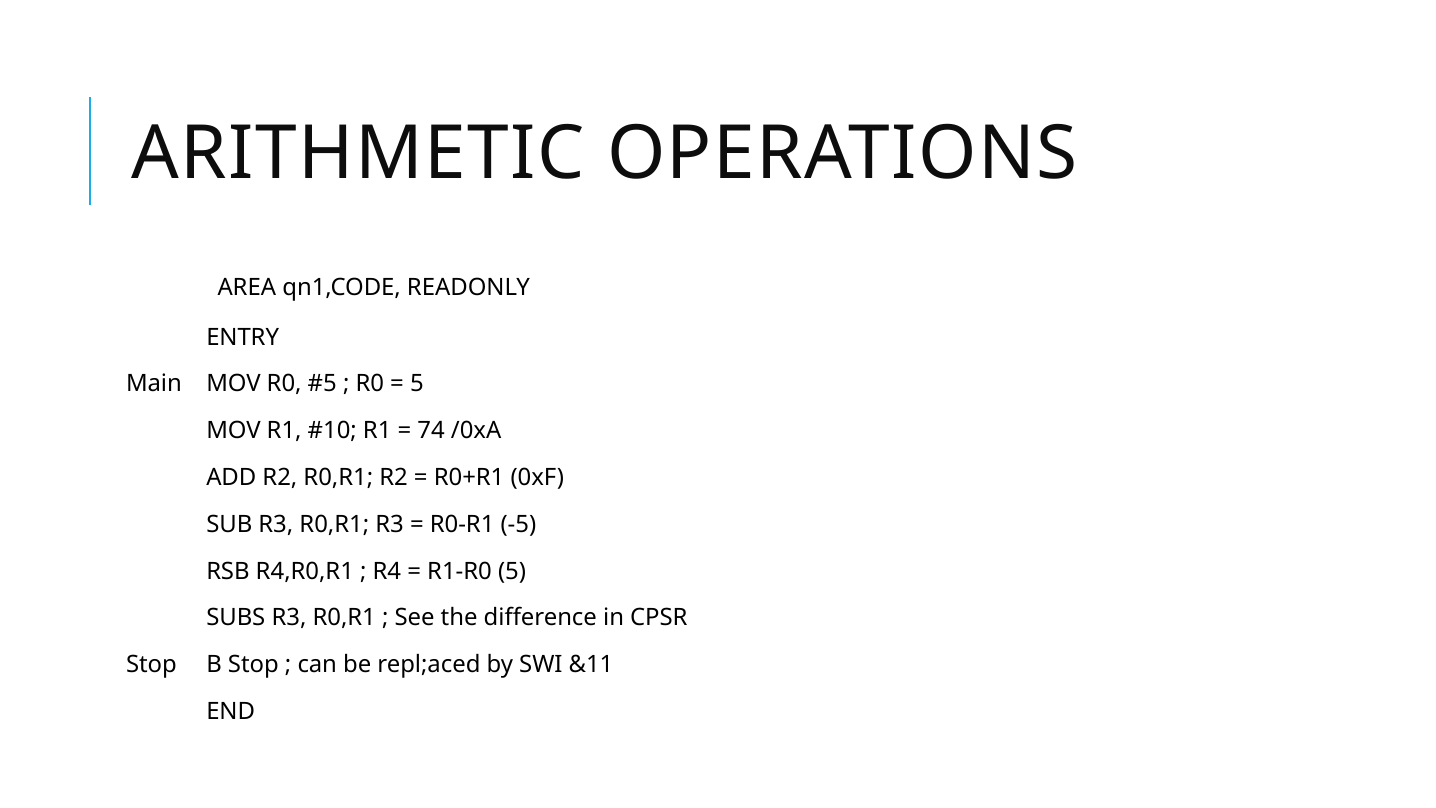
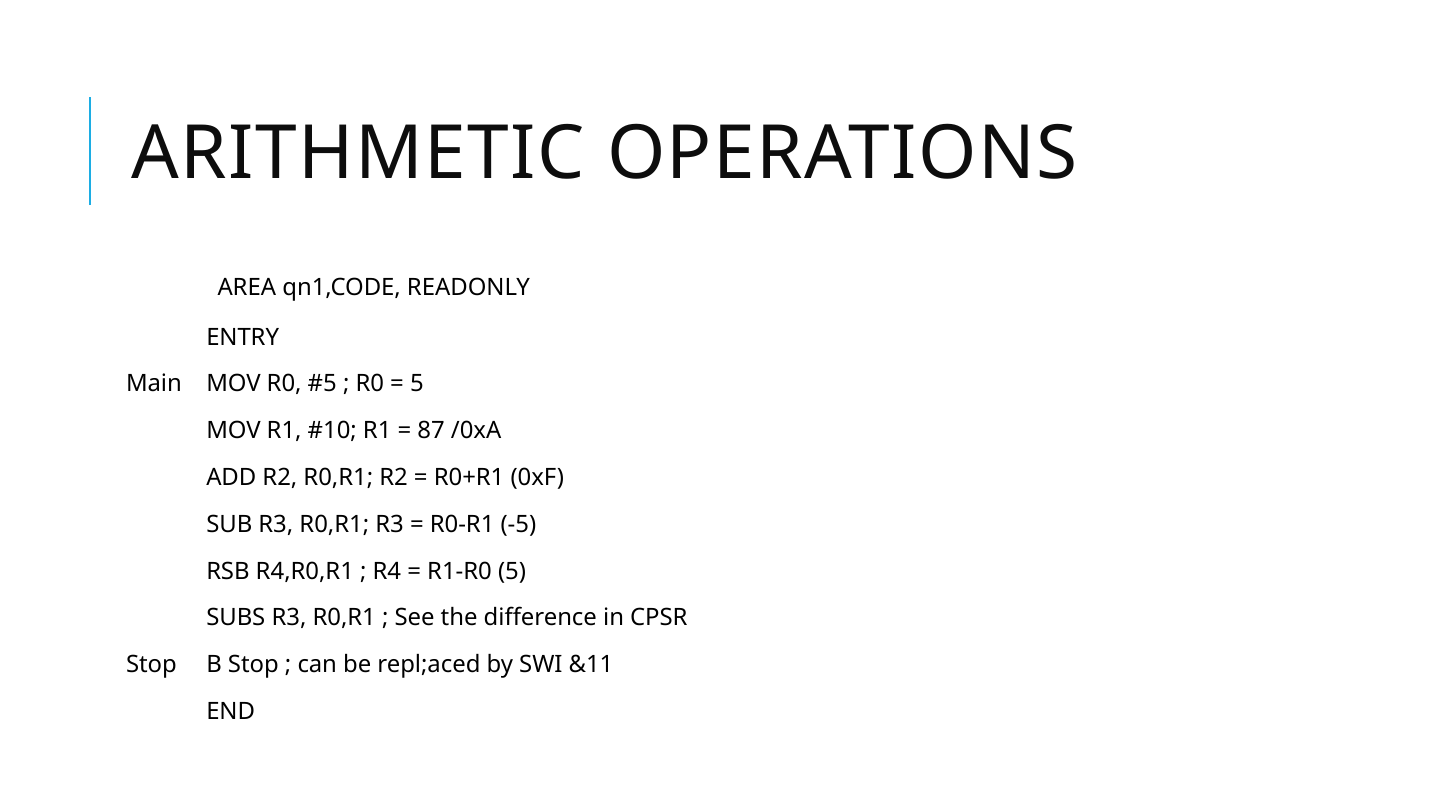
74: 74 -> 87
